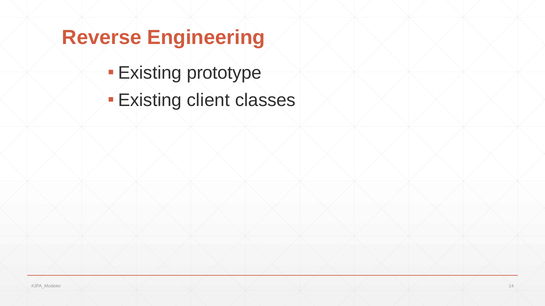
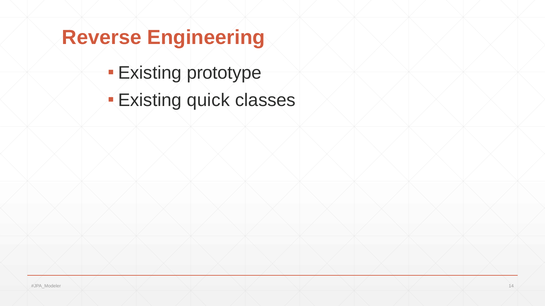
client: client -> quick
